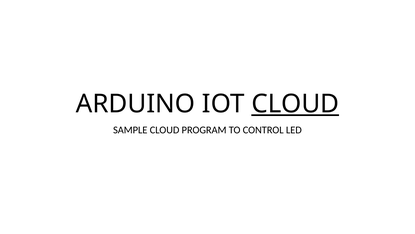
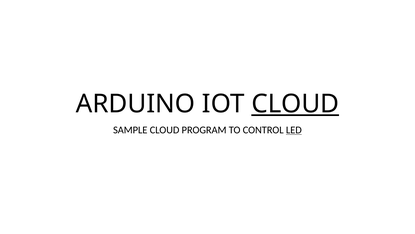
LED underline: none -> present
